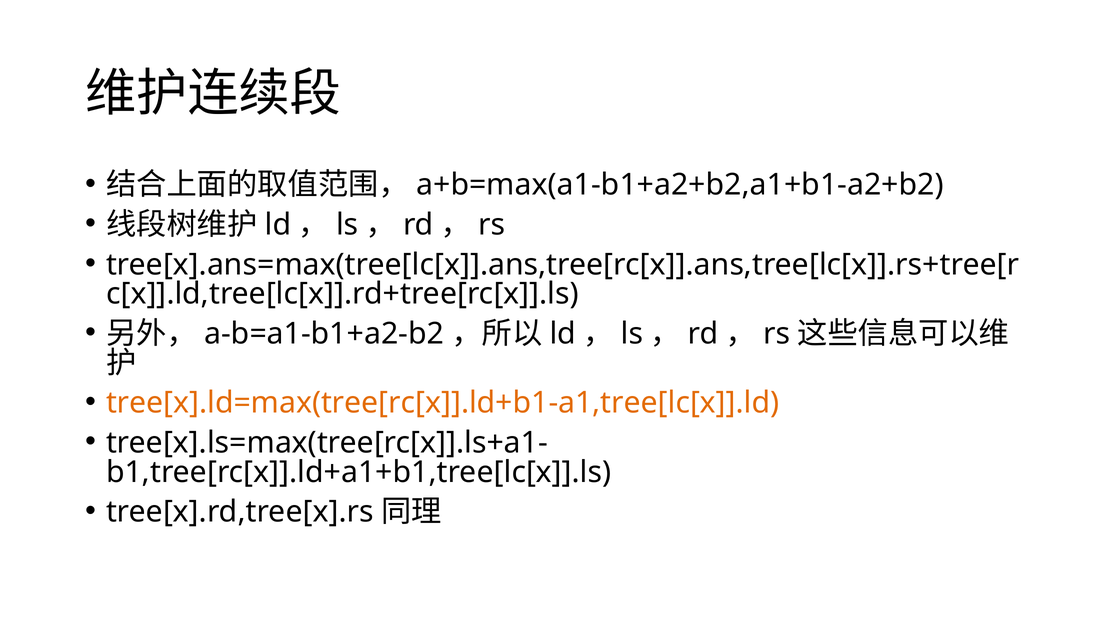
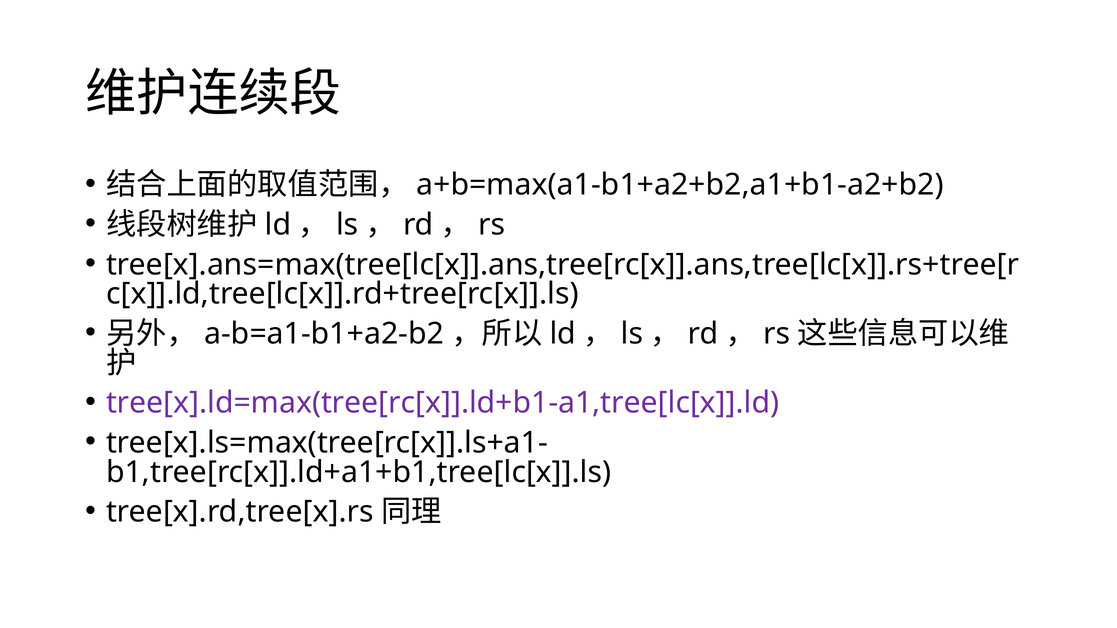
tree[x].ld=max(tree[rc[x]].ld+b1-a1,tree[lc[x]].ld colour: orange -> purple
